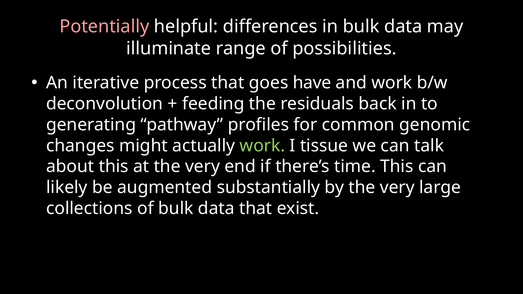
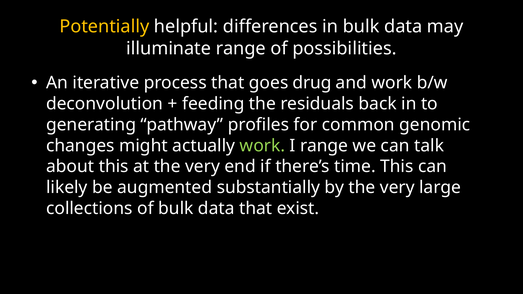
Potentially colour: pink -> yellow
have: have -> drug
I tissue: tissue -> range
